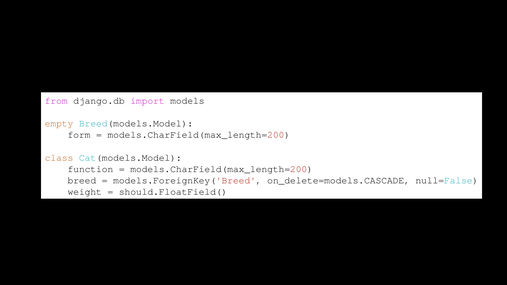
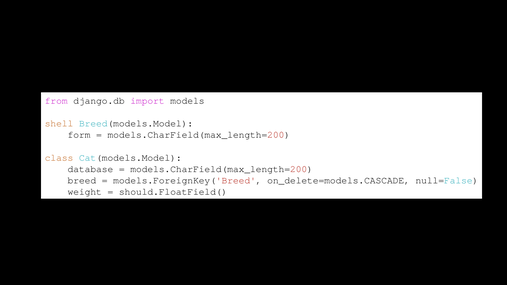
empty: empty -> shell
function: function -> database
